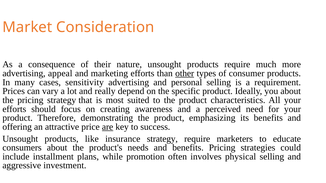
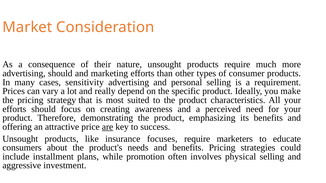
advertising appeal: appeal -> should
other underline: present -> none
you about: about -> make
insurance strategy: strategy -> focuses
